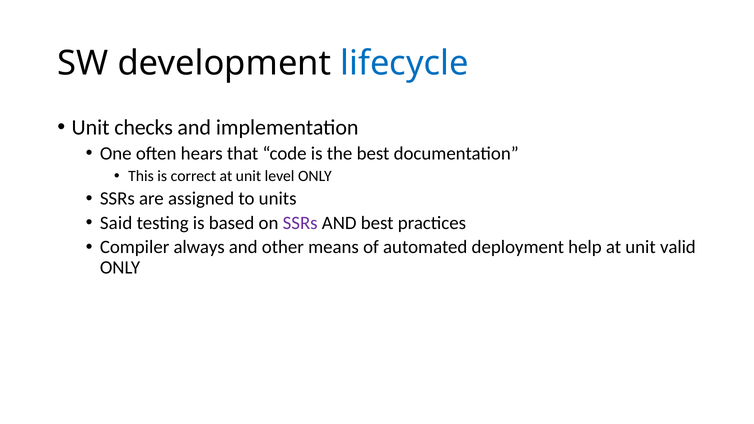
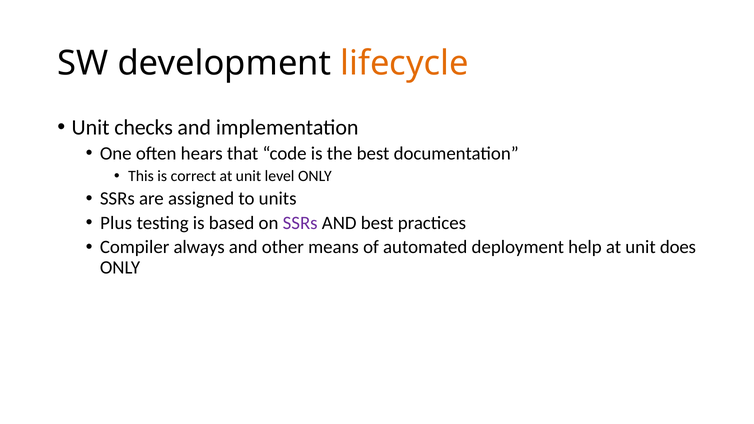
lifecycle colour: blue -> orange
Said: Said -> Plus
valid: valid -> does
